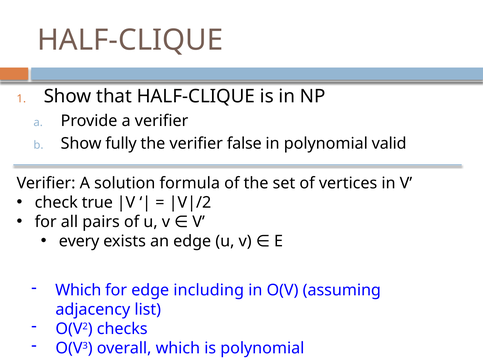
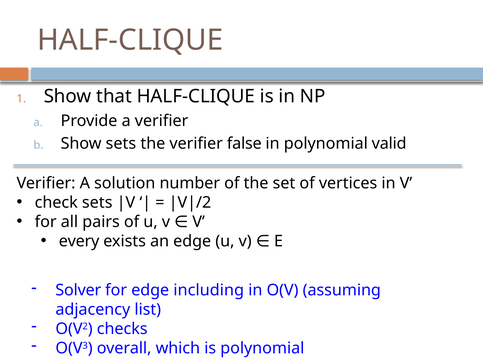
Show fully: fully -> sets
formula: formula -> number
check true: true -> sets
Which at (78, 291): Which -> Solver
